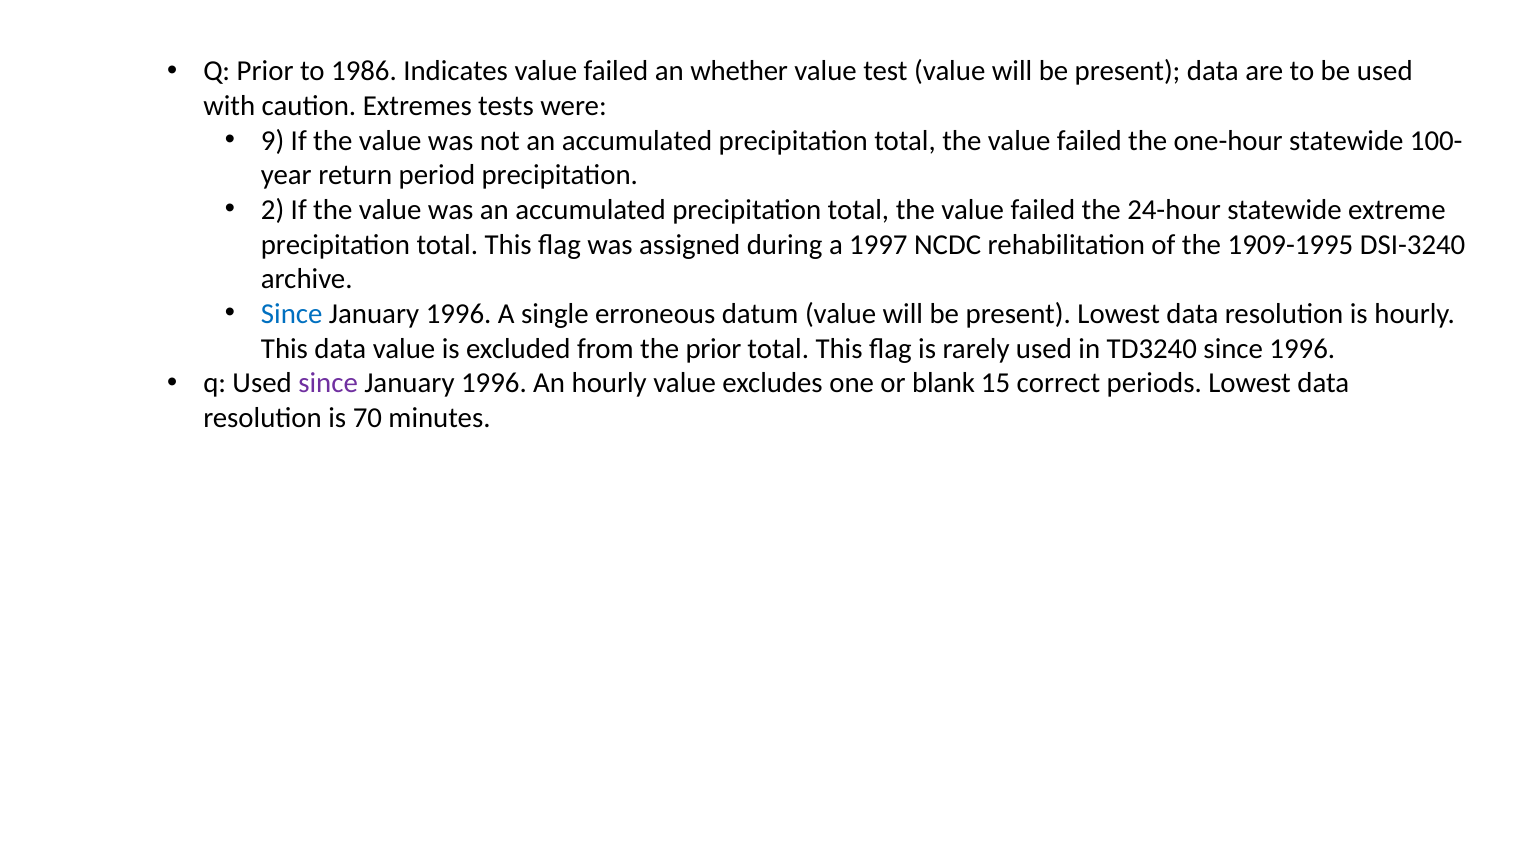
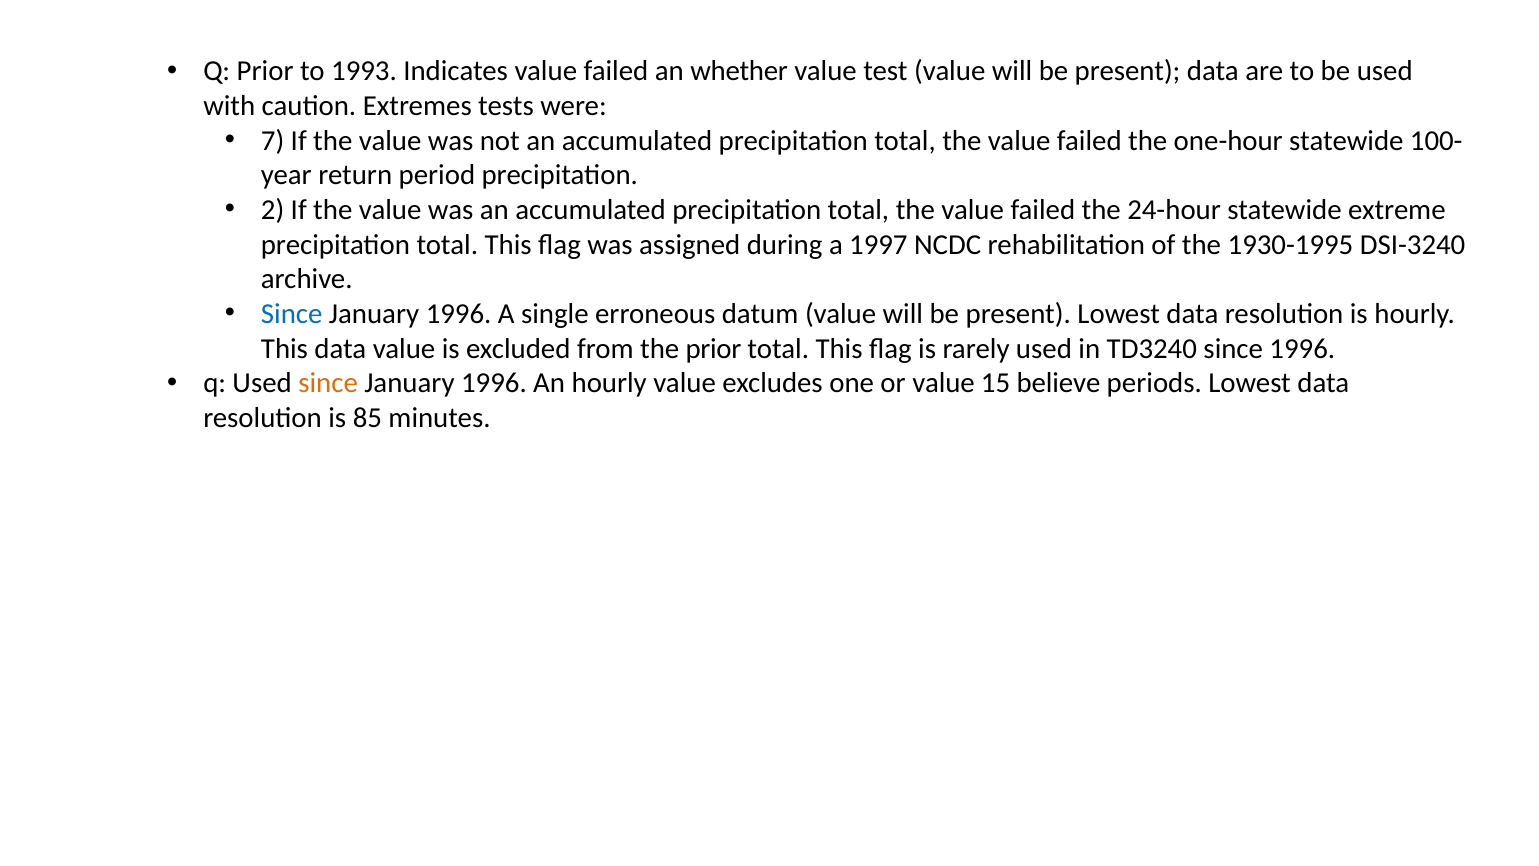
1986: 1986 -> 1993
9: 9 -> 7
1909-1995: 1909-1995 -> 1930-1995
since at (328, 383) colour: purple -> orange
or blank: blank -> value
correct: correct -> believe
70: 70 -> 85
